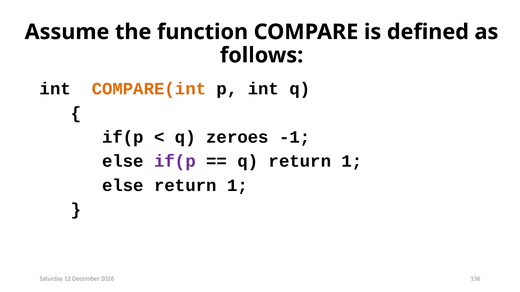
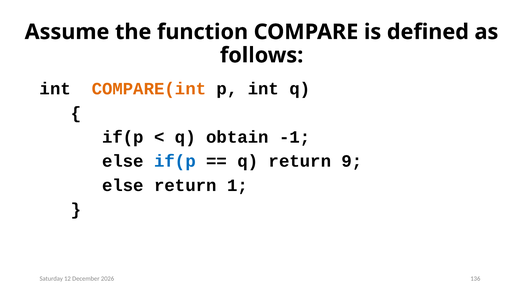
zeroes: zeroes -> obtain
if(p at (175, 162) colour: purple -> blue
q return 1: 1 -> 9
